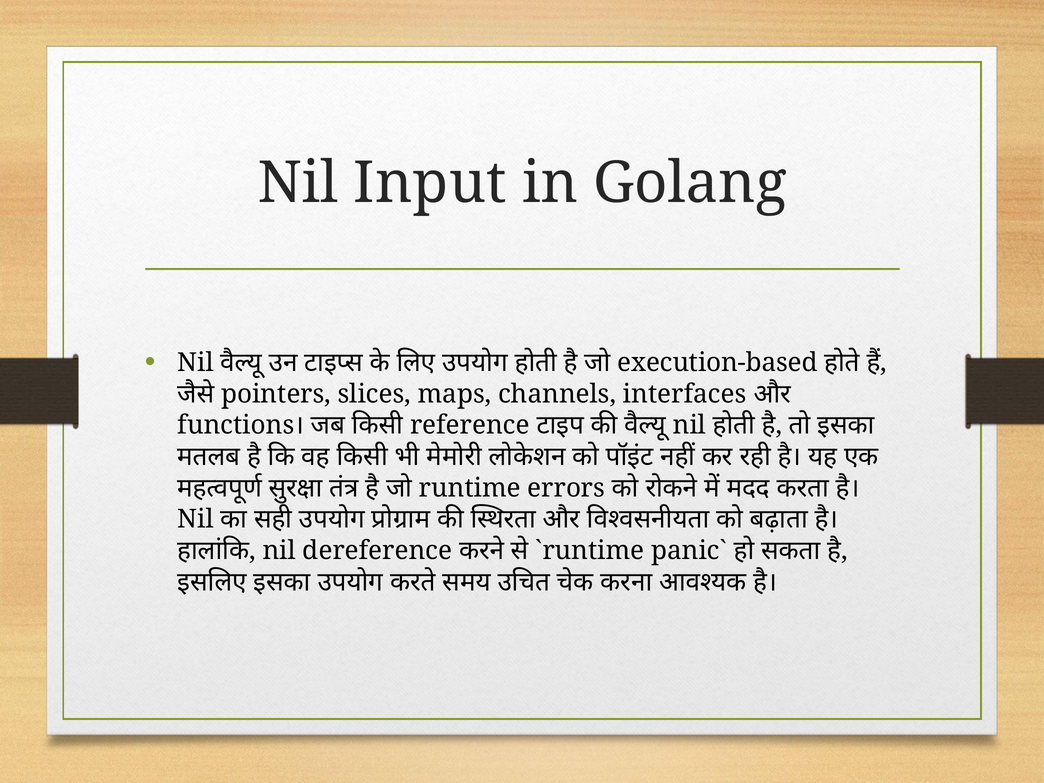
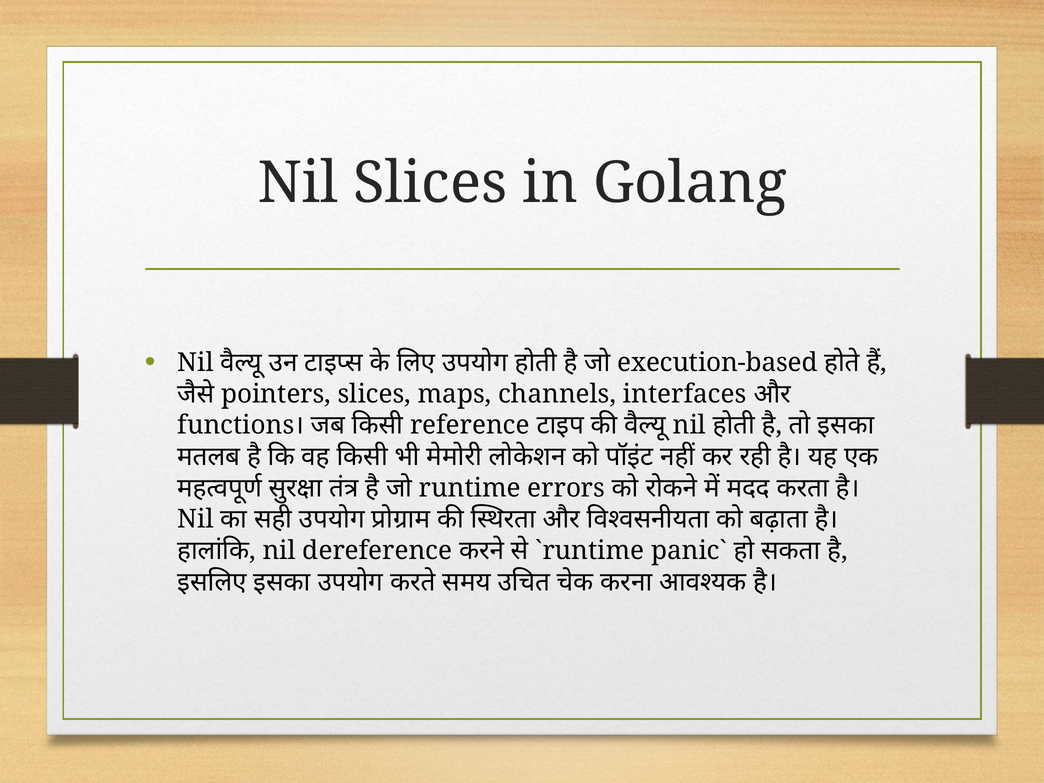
Nil Input: Input -> Slices
